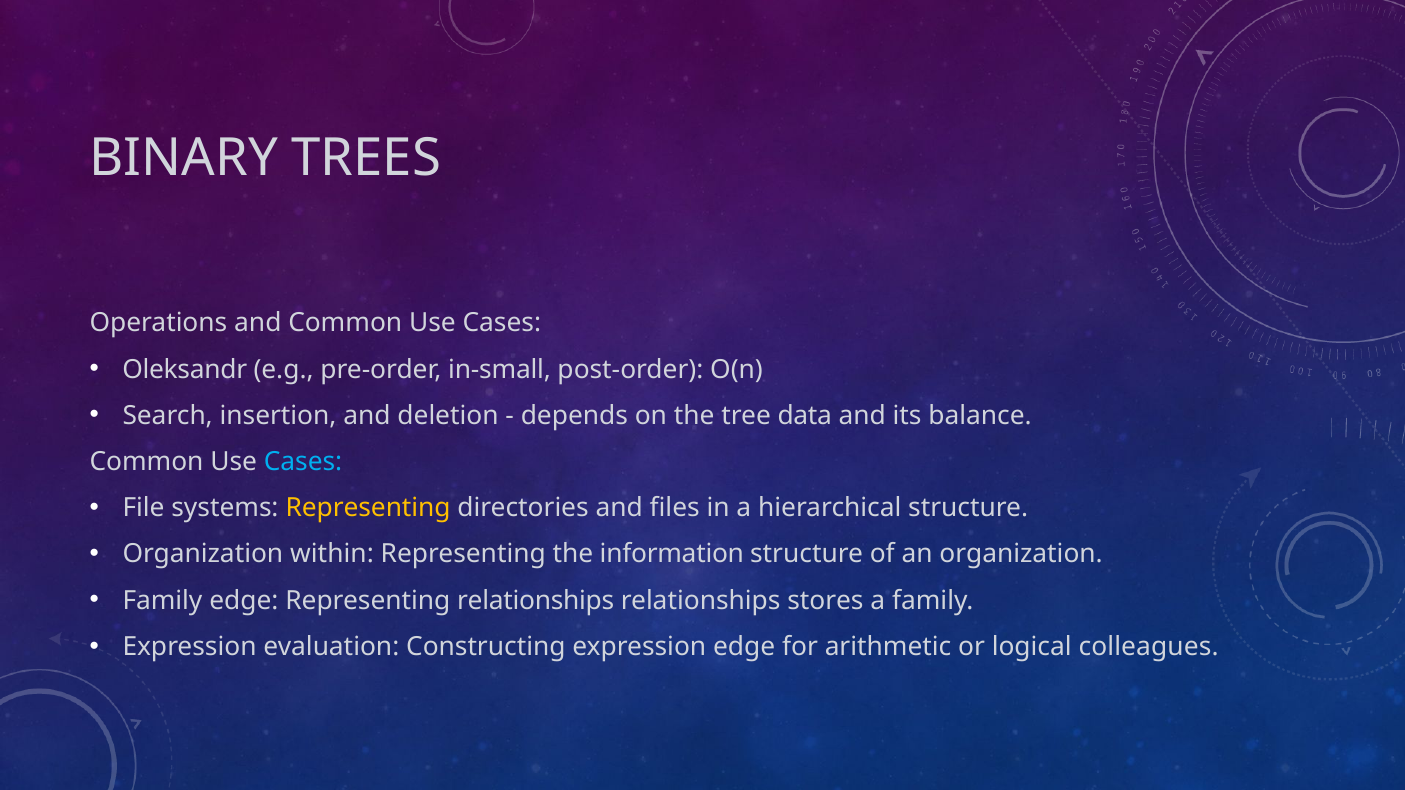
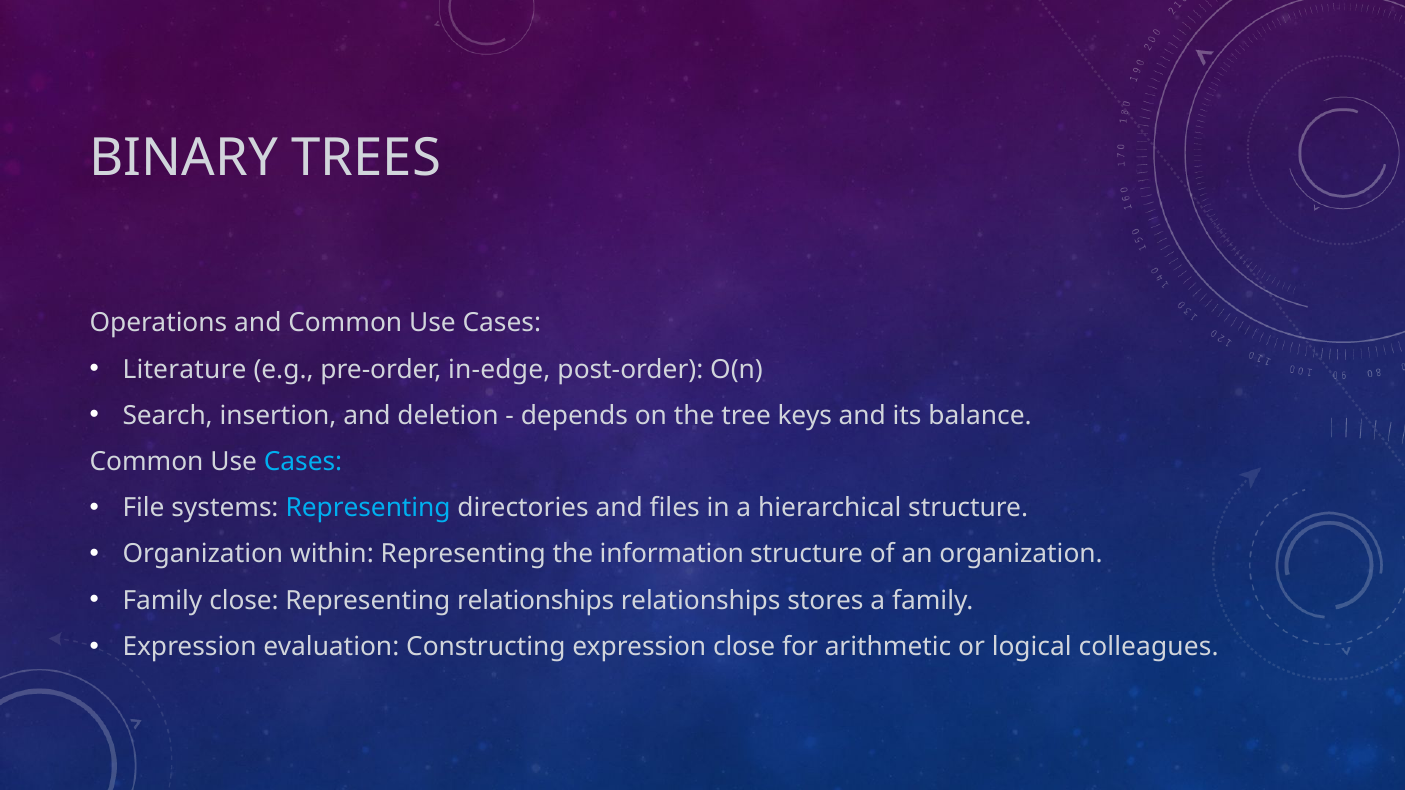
Oleksandr: Oleksandr -> Literature
in-small: in-small -> in-edge
data: data -> keys
Representing at (368, 508) colour: yellow -> light blue
Family edge: edge -> close
expression edge: edge -> close
